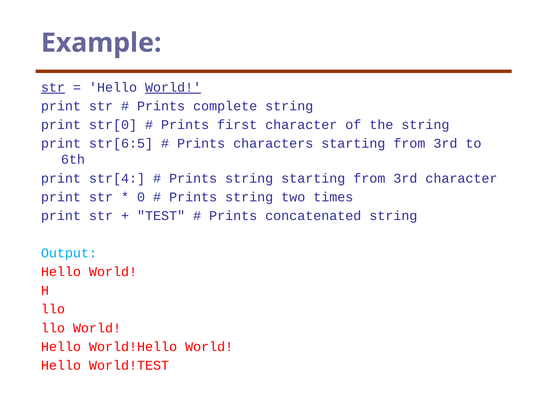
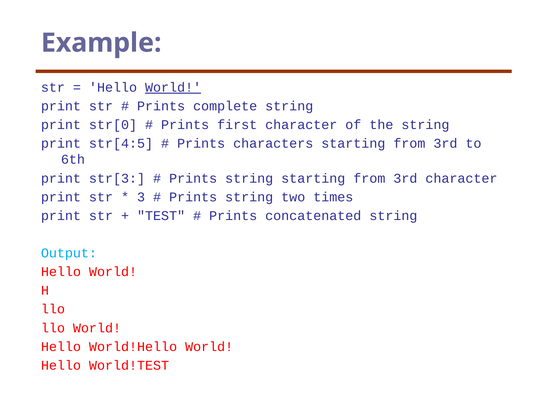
str at (53, 87) underline: present -> none
str[6:5: str[6:5 -> str[4:5
str[4: str[4 -> str[3
0: 0 -> 3
